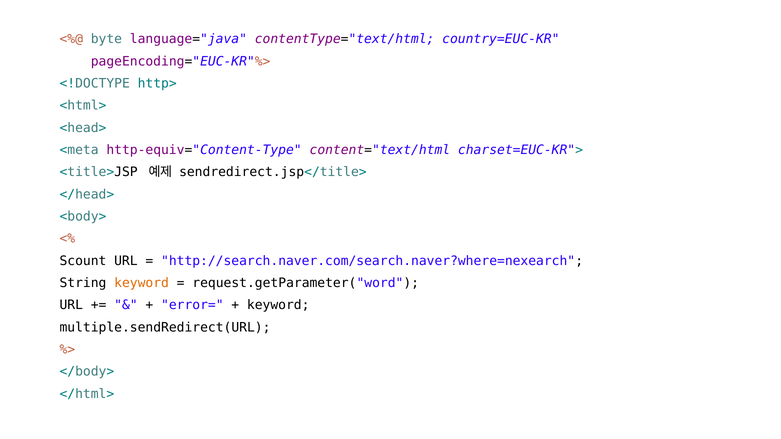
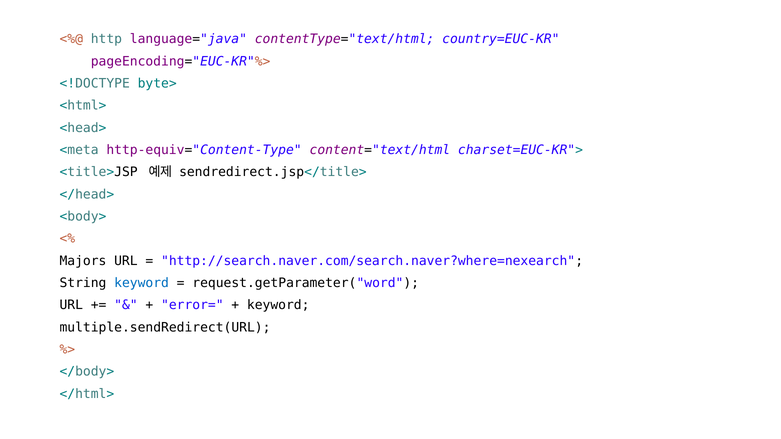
byte: byte -> http
http>: http> -> byte>
Scount: Scount -> Majors
keyword at (142, 283) colour: orange -> blue
